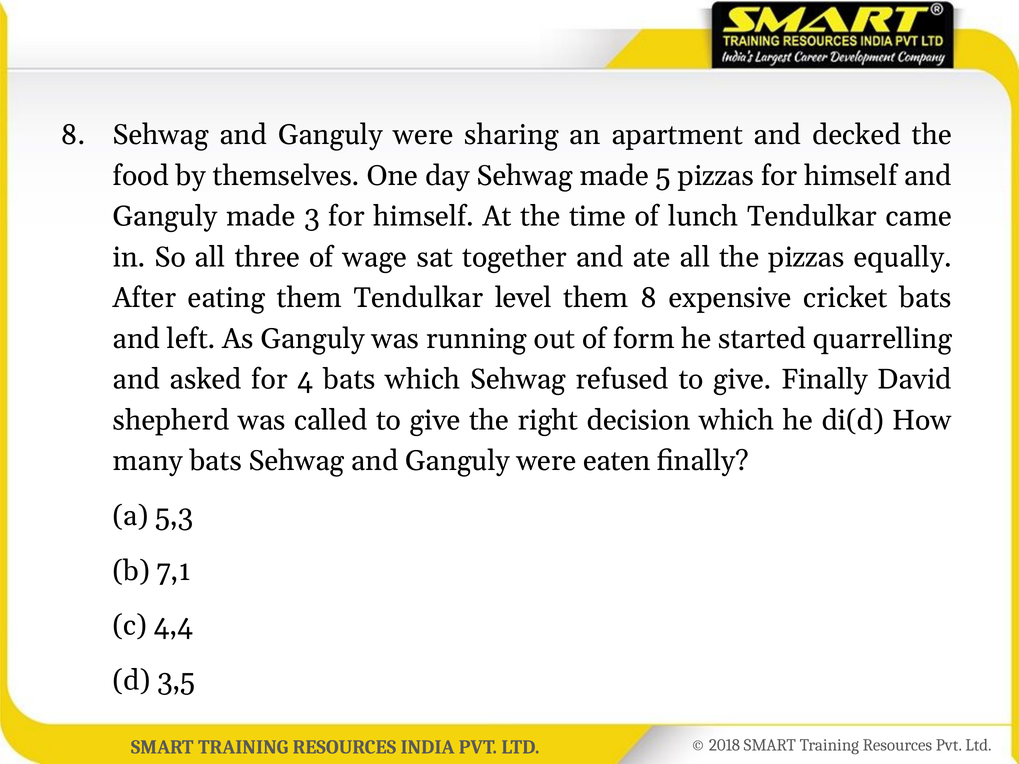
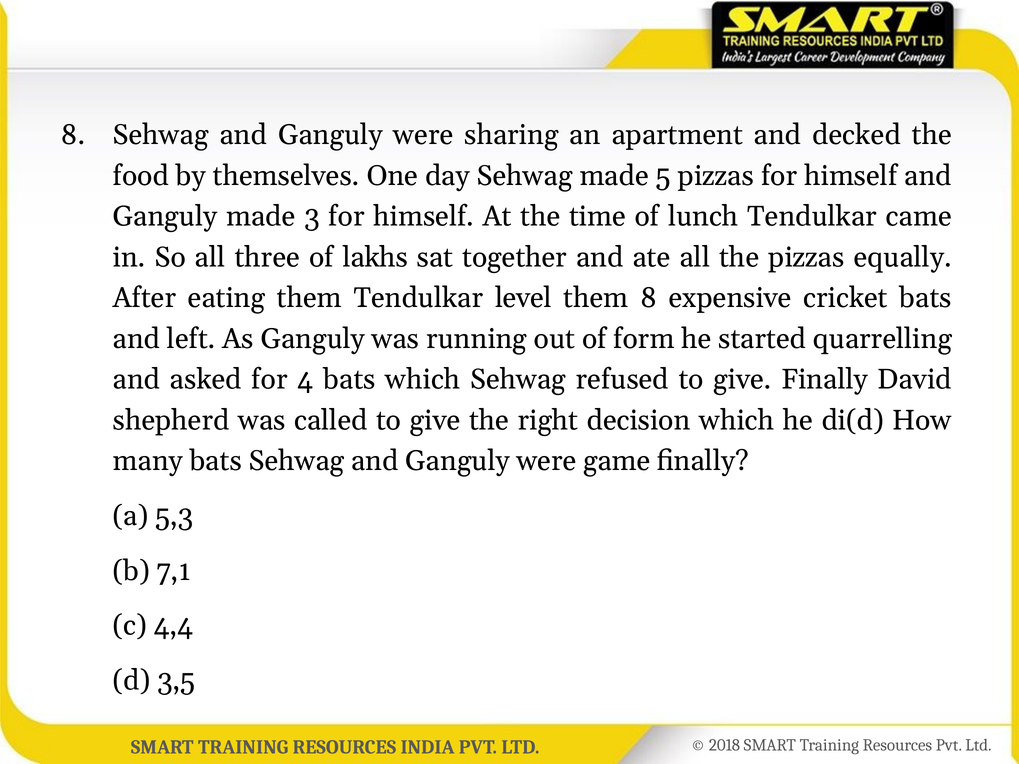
wage: wage -> lakhs
eaten: eaten -> game
